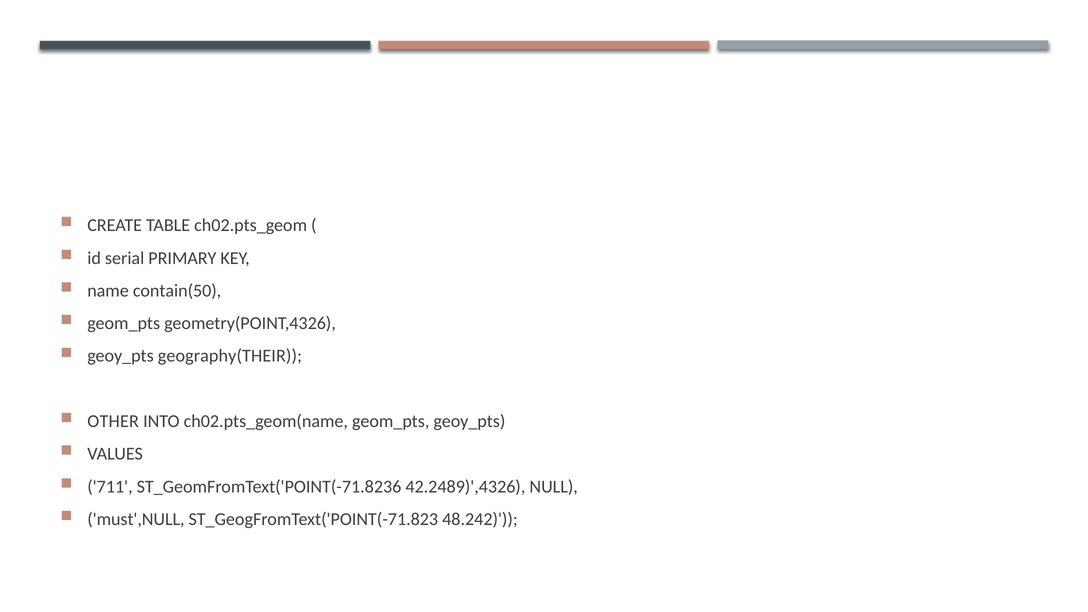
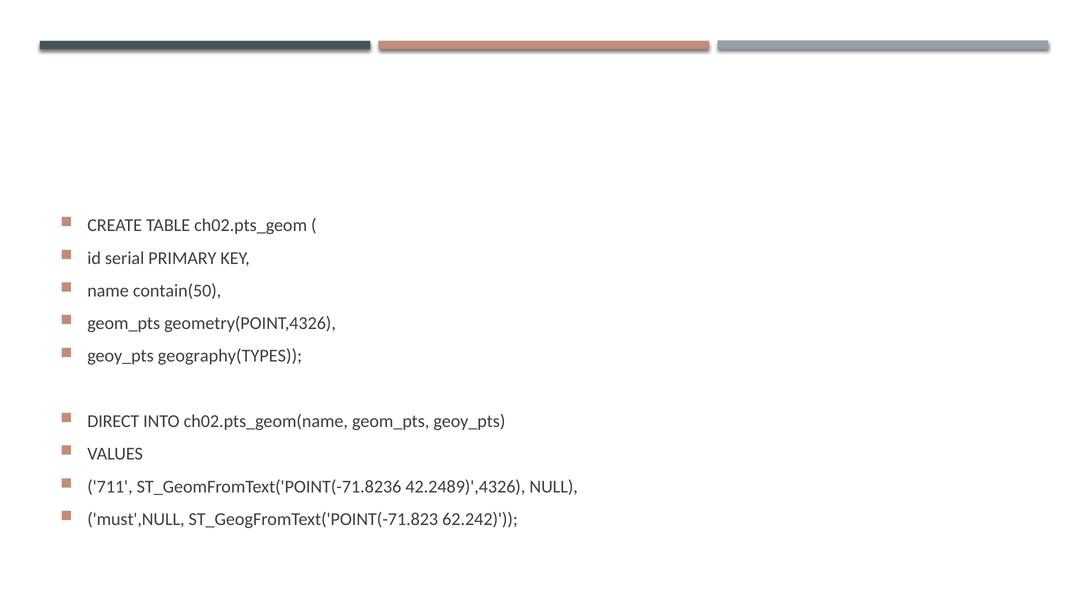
geography(THEIR: geography(THEIR -> geography(TYPES
OTHER: OTHER -> DIRECT
48.242: 48.242 -> 62.242
